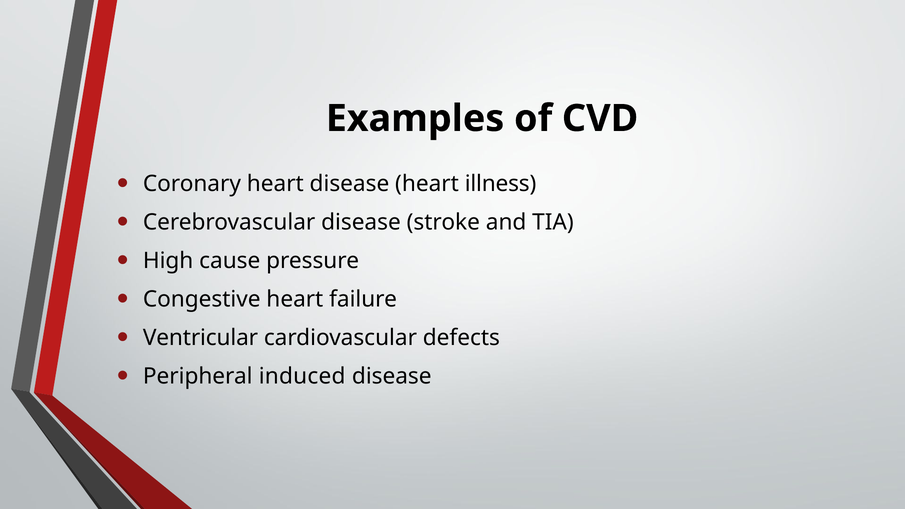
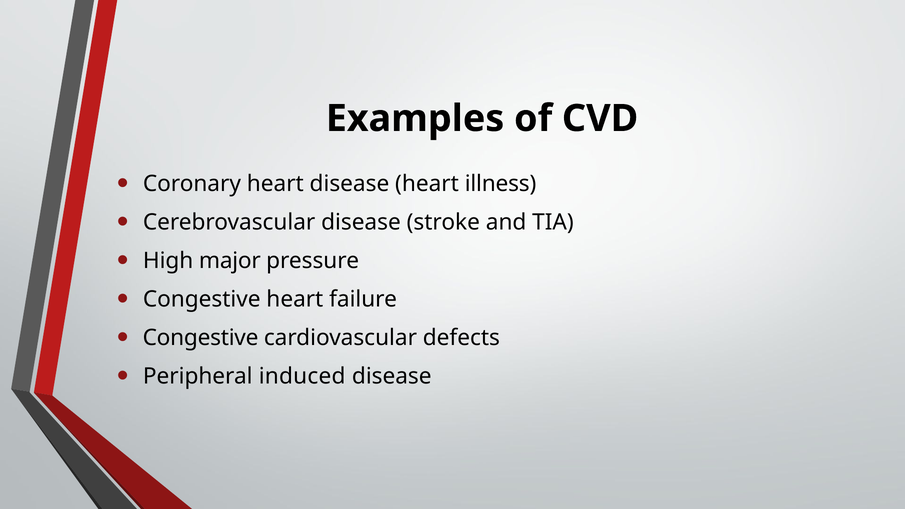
cause: cause -> major
Ventricular at (200, 338): Ventricular -> Congestive
